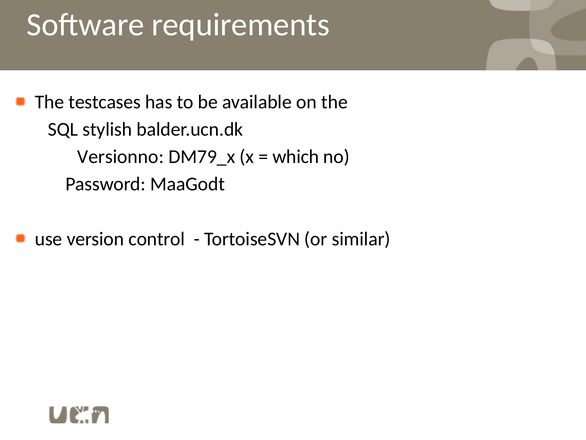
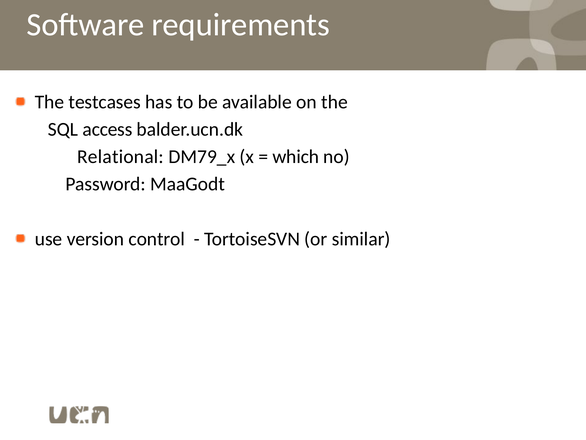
stylish: stylish -> access
Versionno: Versionno -> Relational
